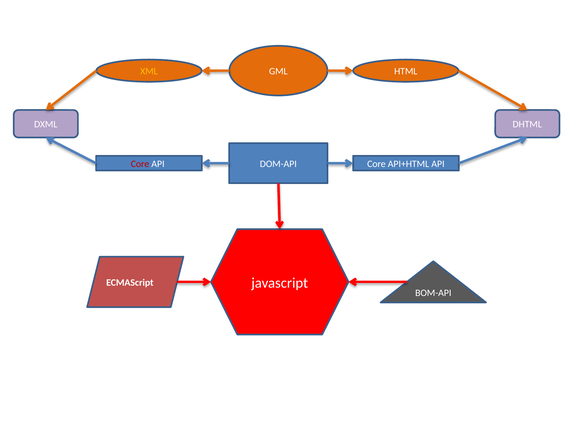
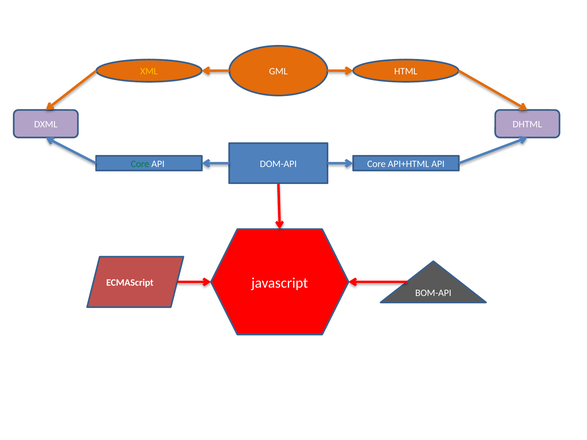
Core at (140, 164) colour: red -> green
